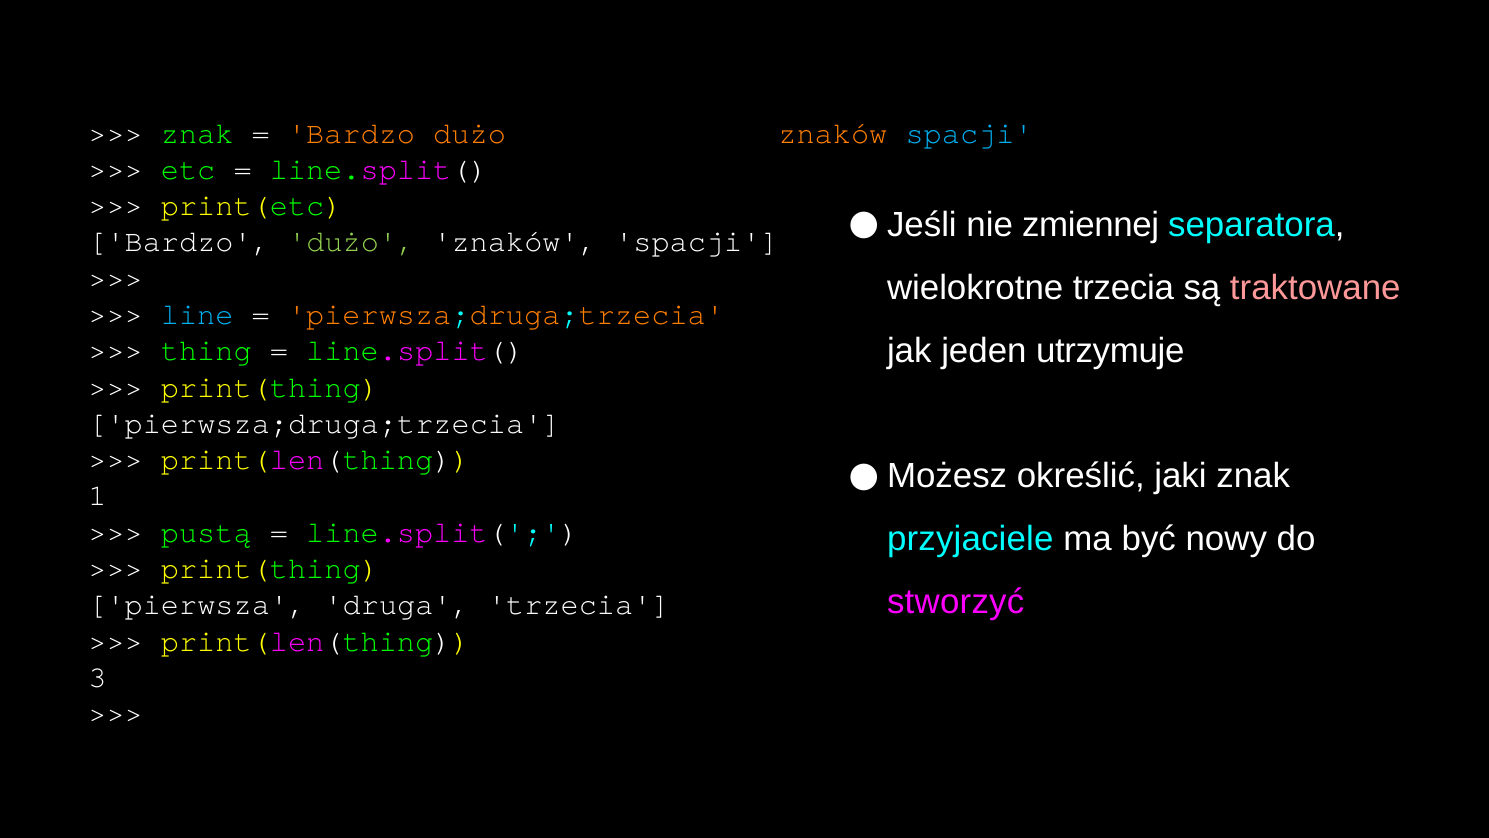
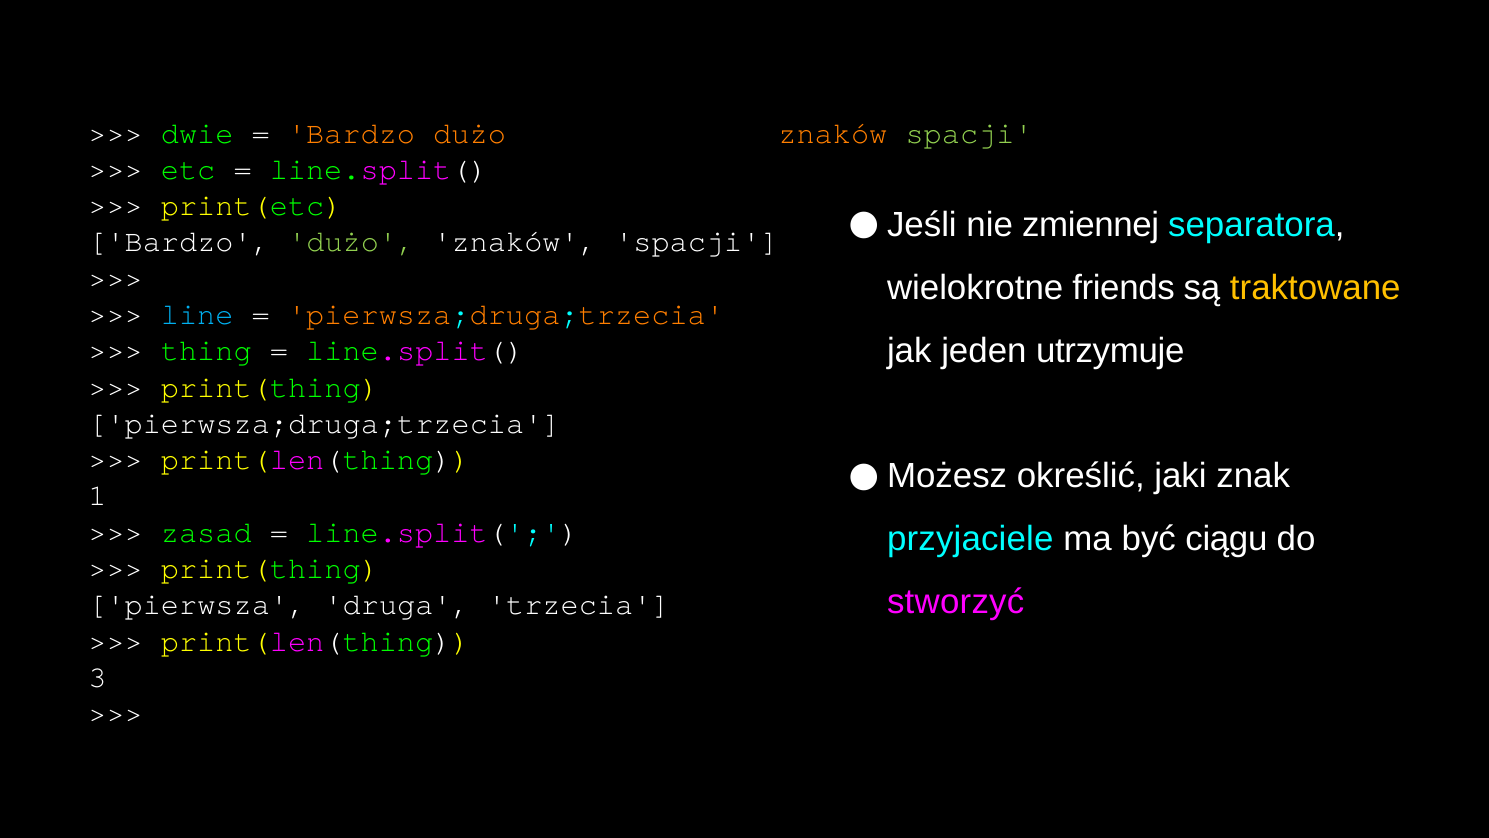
znak at (197, 133): znak -> dwie
spacji at (969, 133) colour: light blue -> light green
wielokrotne trzecia: trzecia -> friends
traktowane colour: pink -> yellow
pustą: pustą -> zasad
nowy: nowy -> ciągu
